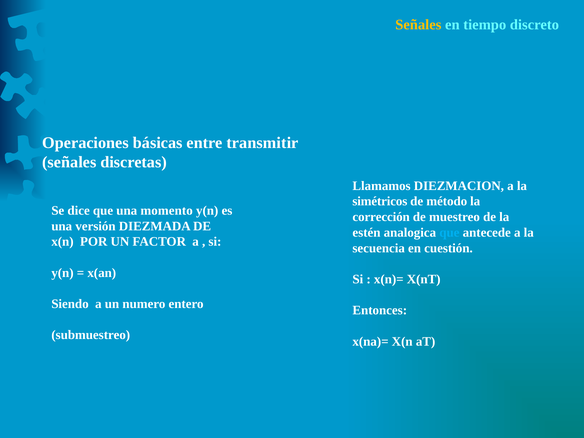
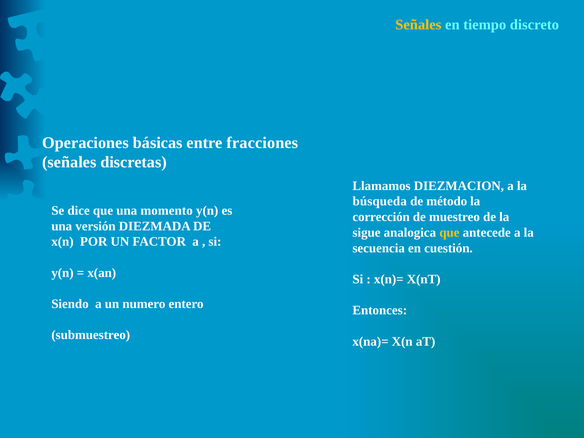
transmitir: transmitir -> fracciones
simétricos: simétricos -> búsqueda
estén: estén -> sigue
que at (449, 232) colour: light blue -> yellow
